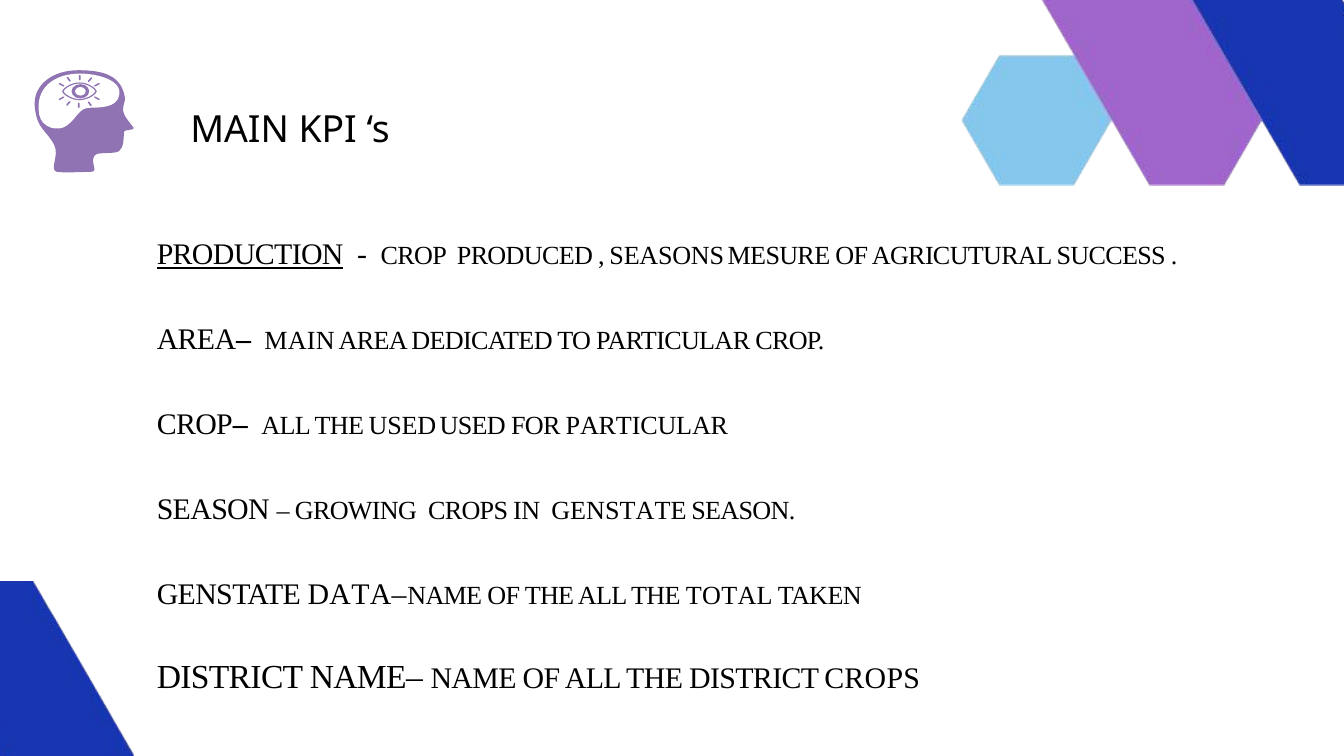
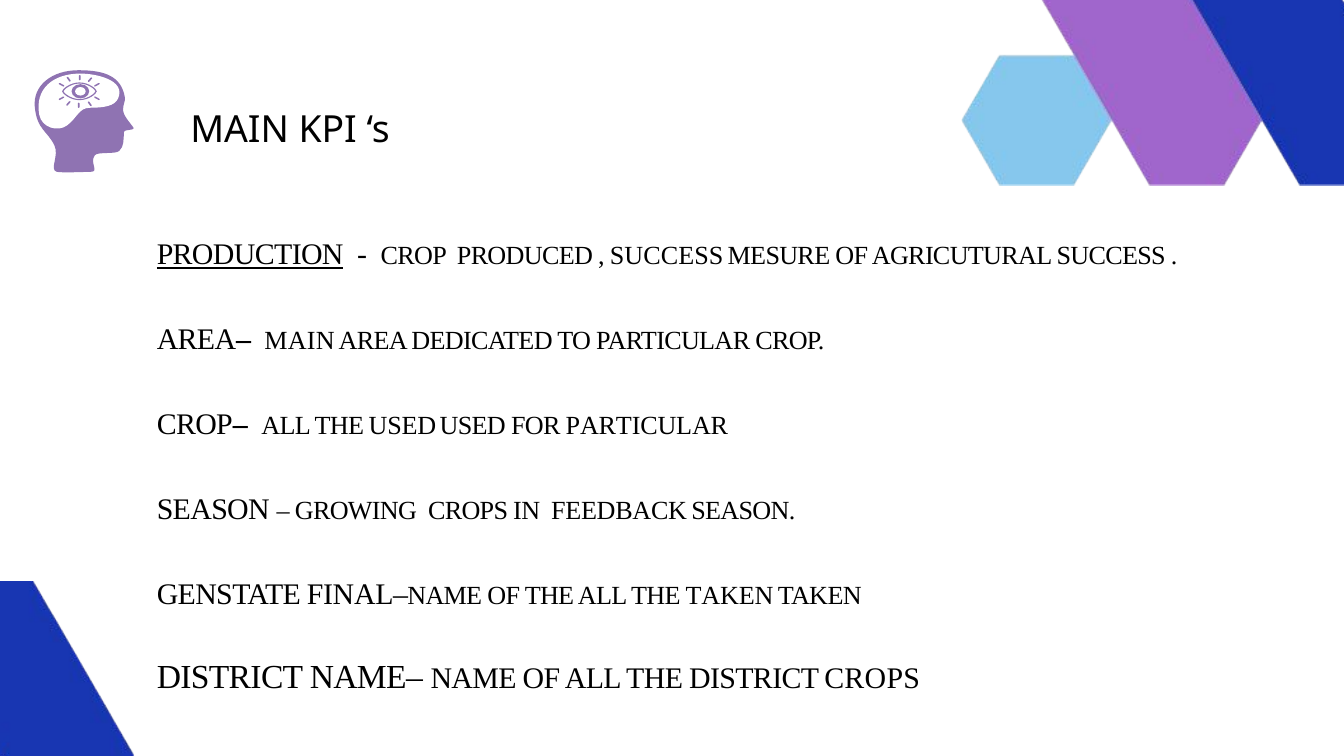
SEASONS at (667, 256): SEASONS -> SUCCESS
IN GENSTATE: GENSTATE -> FEEDBACK
DATA–: DATA– -> FINAL–
THE TOTAL: TOTAL -> TAKEN
